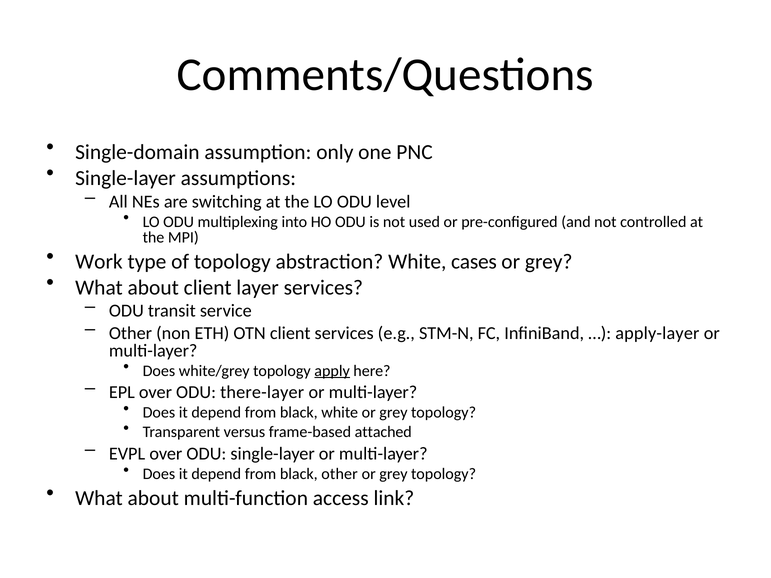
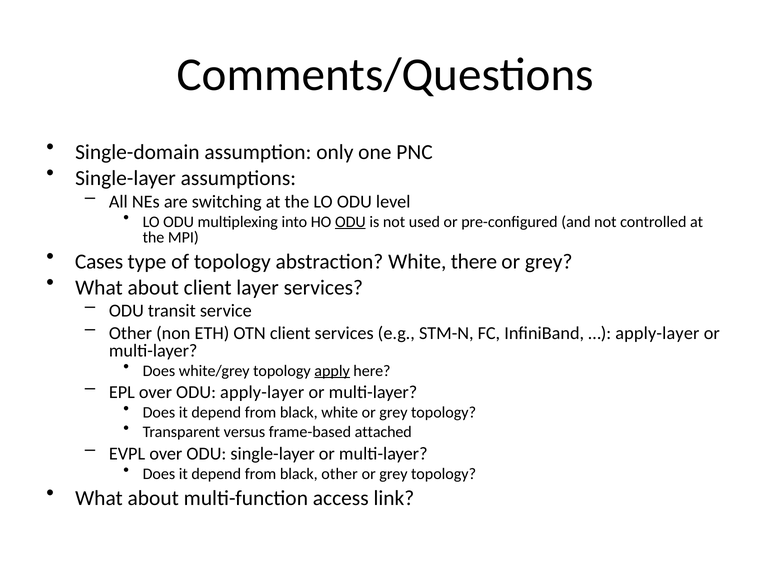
ODU at (350, 222) underline: none -> present
Work: Work -> Cases
cases: cases -> there
ODU there-layer: there-layer -> apply-layer
